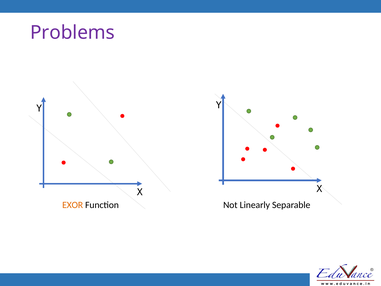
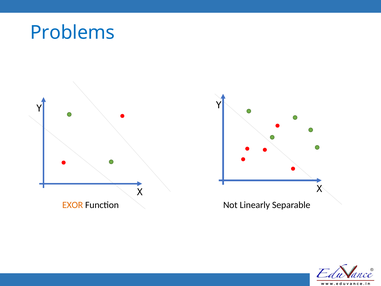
Problems colour: purple -> blue
